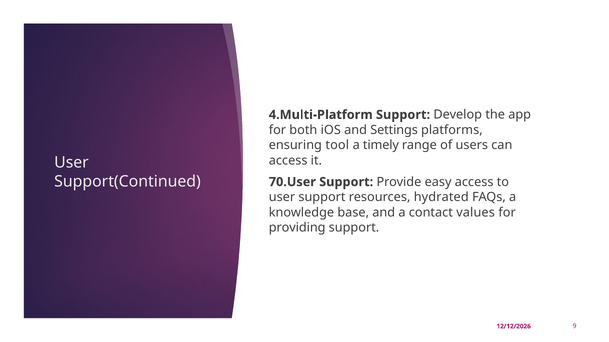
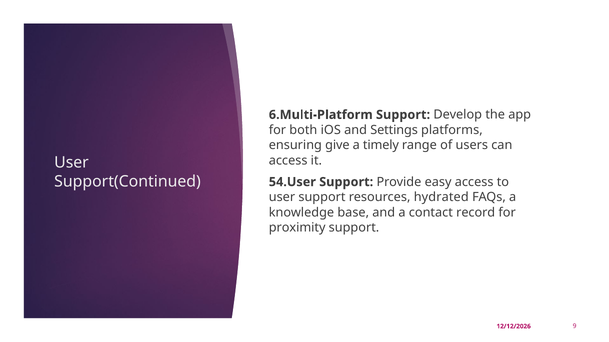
4.Multi-Platform: 4.Multi-Platform -> 6.Multi-Platform
tool: tool -> give
70.User: 70.User -> 54.User
values: values -> record
providing: providing -> proximity
